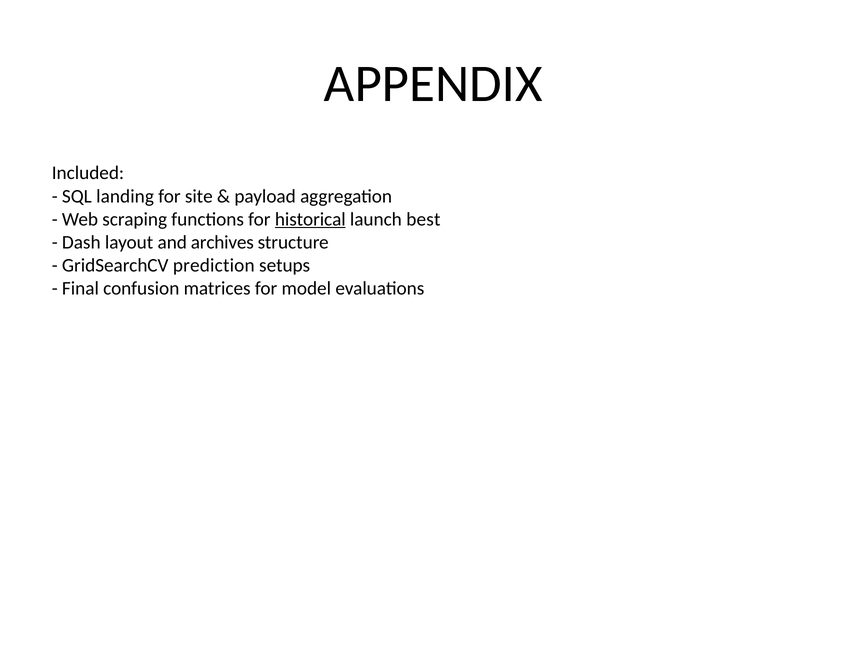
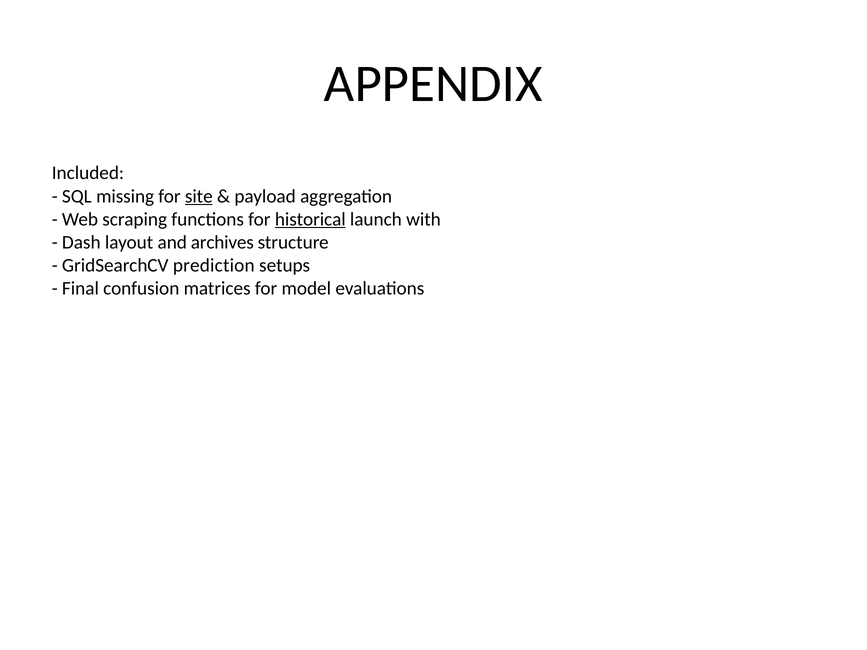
landing: landing -> missing
site underline: none -> present
best: best -> with
